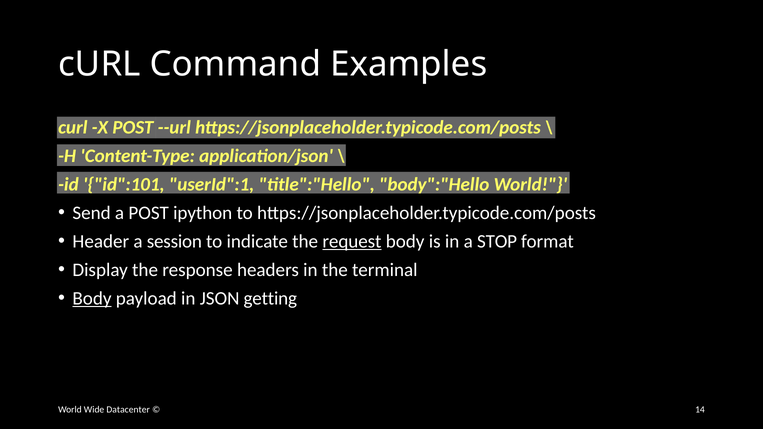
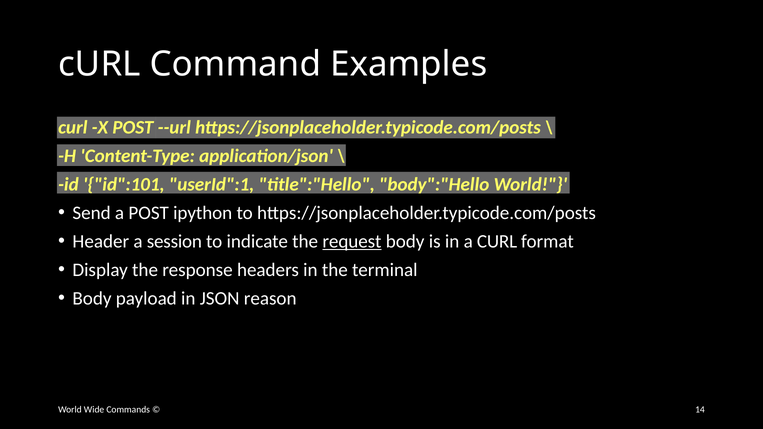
a STOP: STOP -> CURL
Body at (92, 299) underline: present -> none
getting: getting -> reason
Datacenter: Datacenter -> Commands
